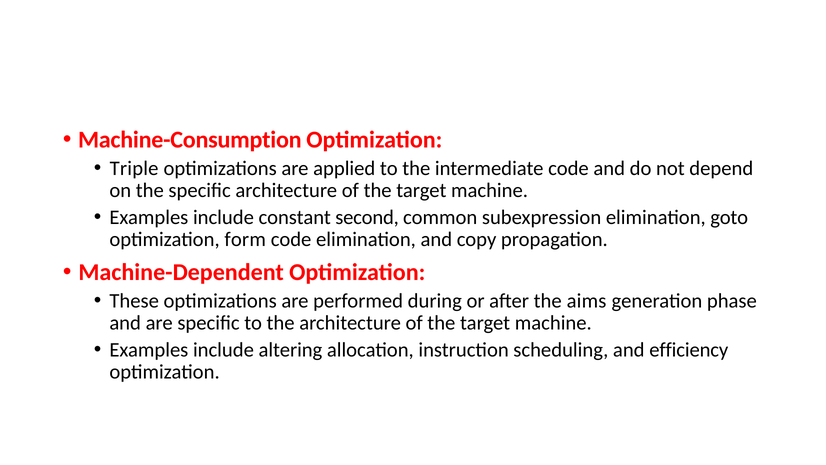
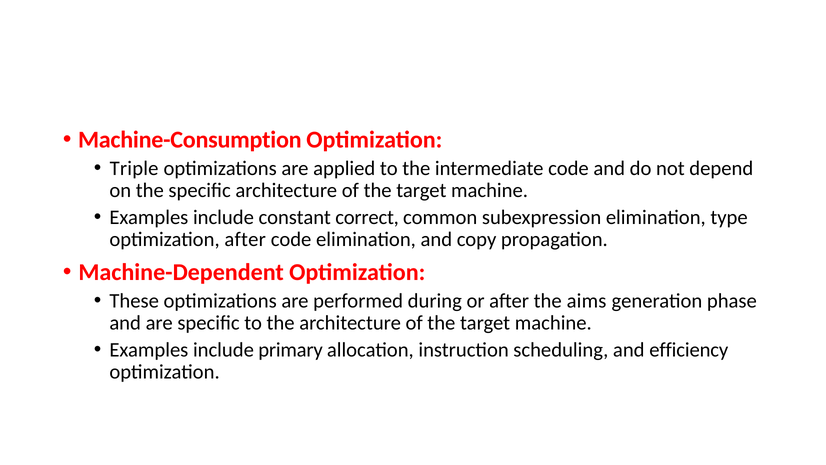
second: second -> correct
goto: goto -> type
optimization form: form -> after
altering: altering -> primary
